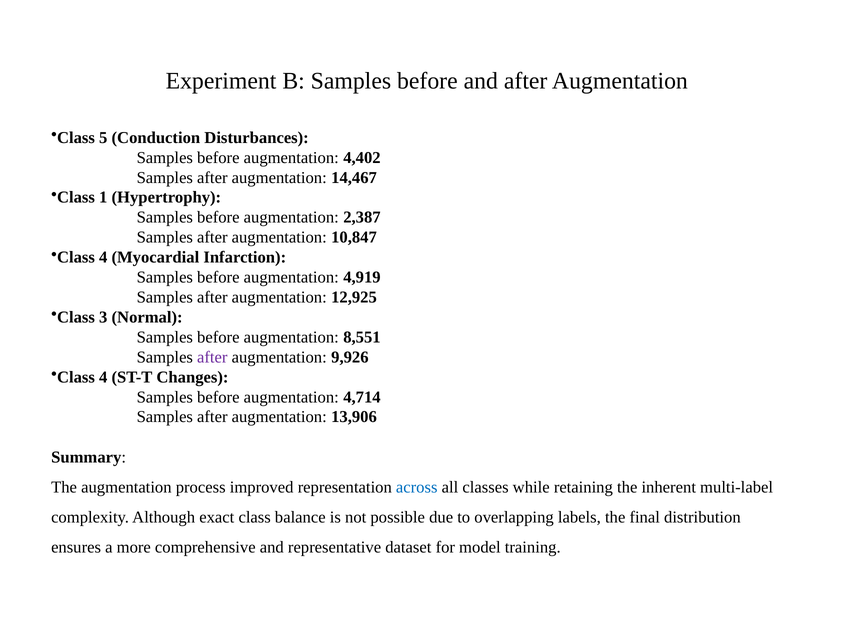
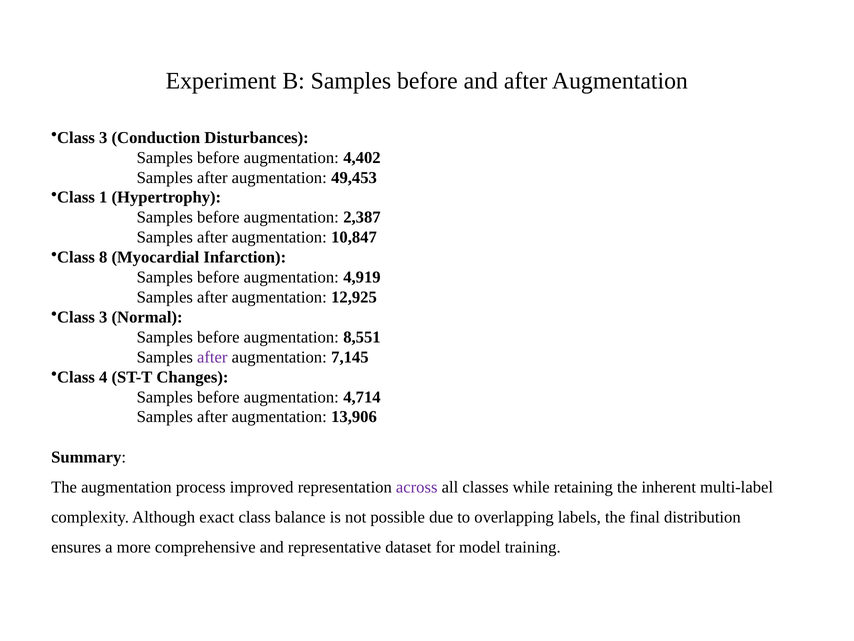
5 at (103, 138): 5 -> 3
14,467: 14,467 -> 49,453
4 at (103, 257): 4 -> 8
9,926: 9,926 -> 7,145
across colour: blue -> purple
